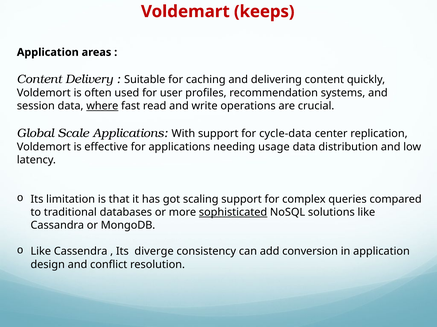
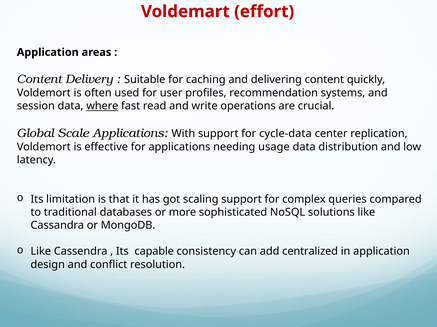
keeps: keeps -> effort
sophisticated underline: present -> none
diverge: diverge -> capable
conversion: conversion -> centralized
